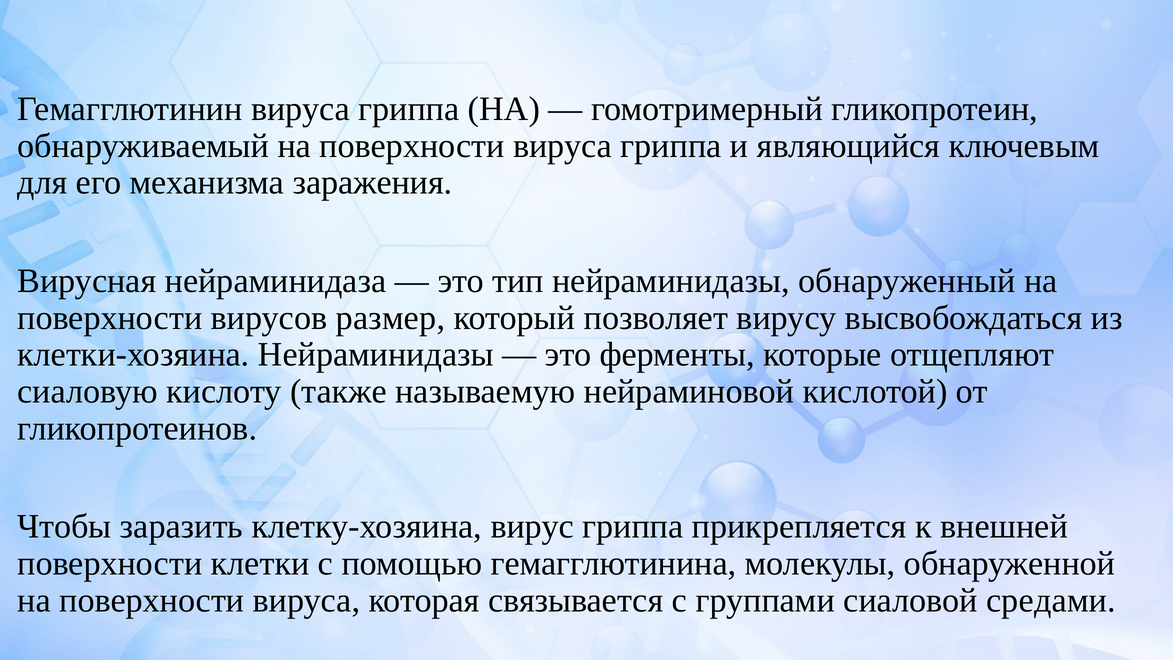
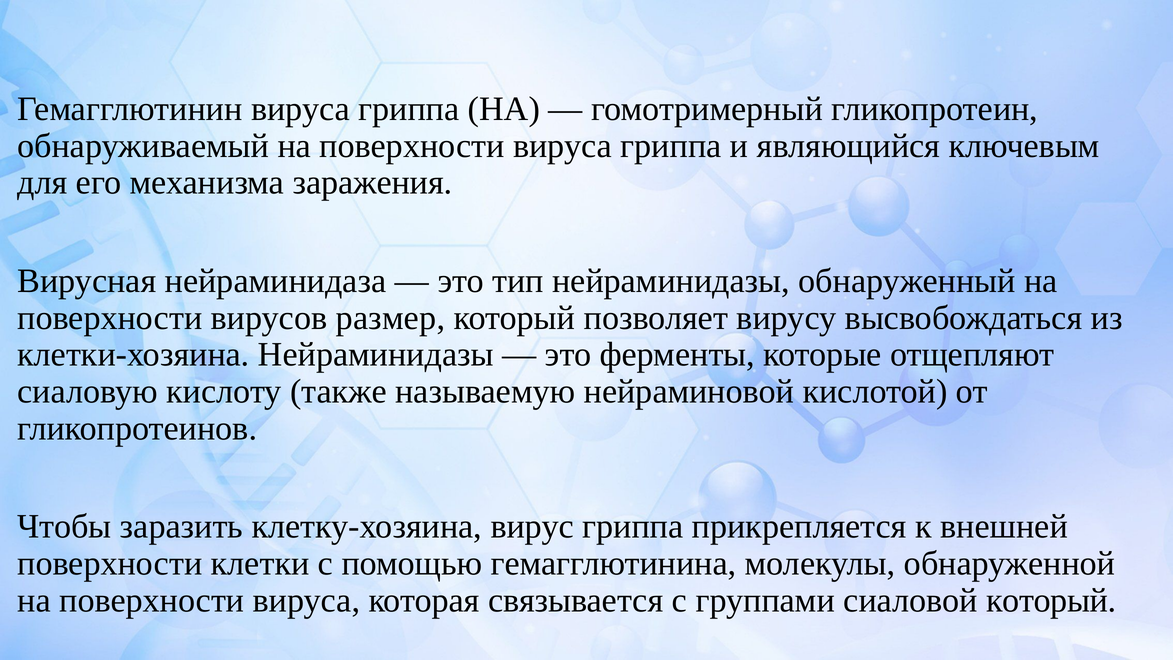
сиаловой средами: средами -> который
